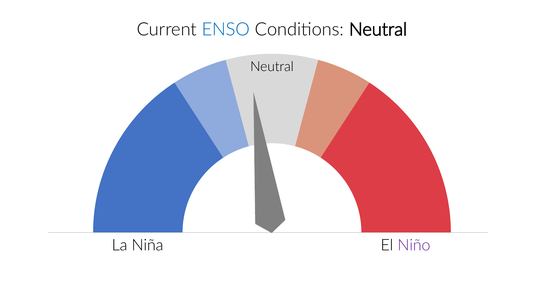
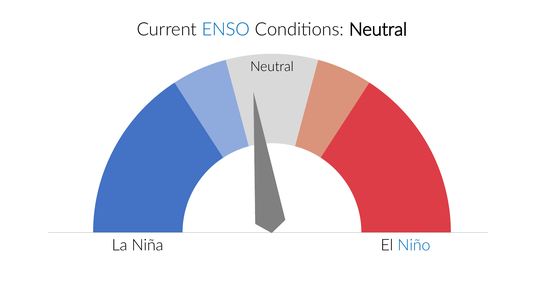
Niño colour: purple -> blue
